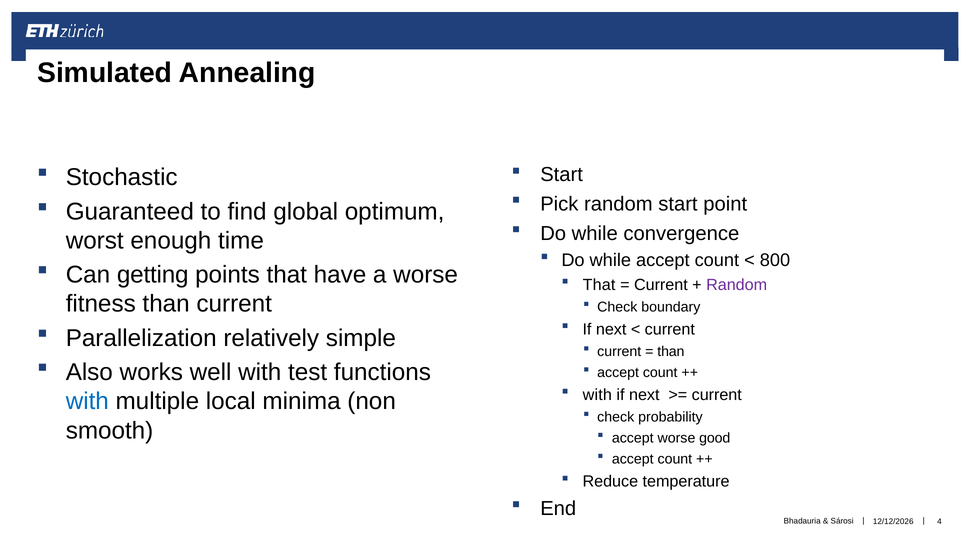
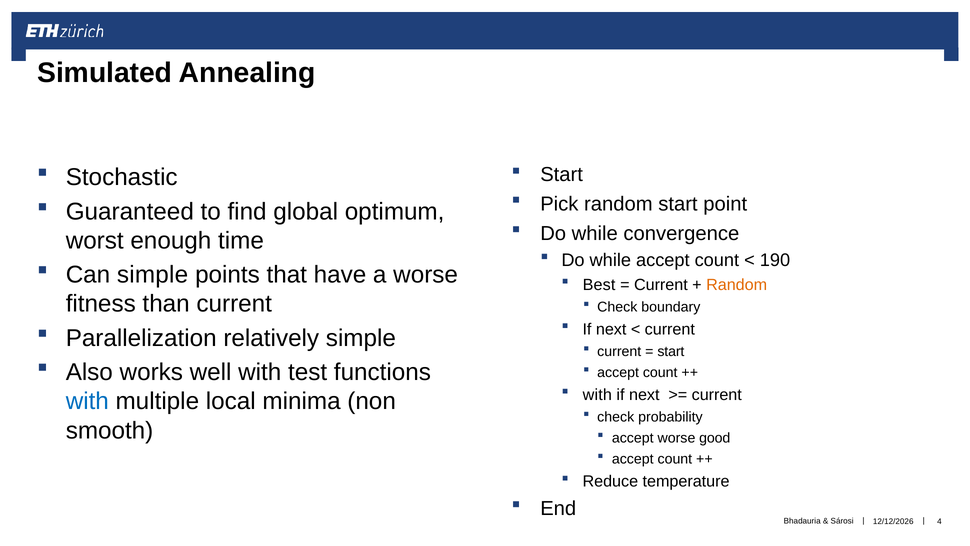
800: 800 -> 190
Can getting: getting -> simple
That at (599, 285): That -> Best
Random at (737, 285) colour: purple -> orange
than at (671, 351): than -> start
